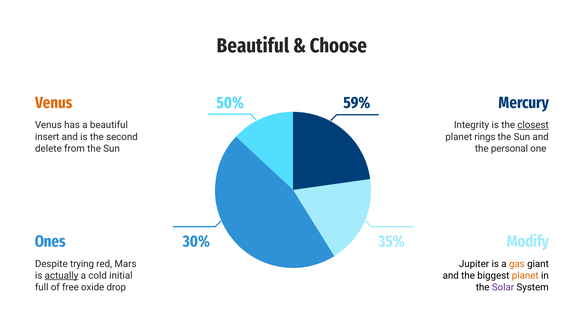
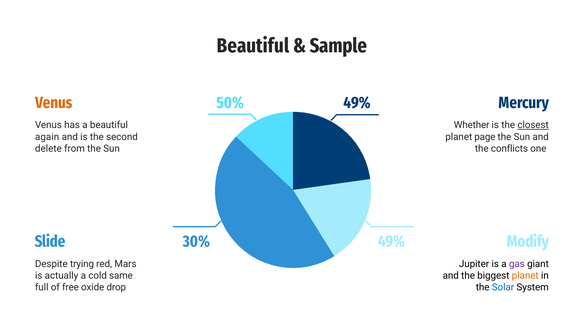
Choose: Choose -> Sample
59% at (357, 102): 59% -> 49%
Integrity: Integrity -> Whether
insert: insert -> again
rings: rings -> page
personal: personal -> conflicts
35% at (392, 241): 35% -> 49%
Ones: Ones -> Slide
gas colour: orange -> purple
actually underline: present -> none
initial: initial -> same
Solar colour: purple -> blue
